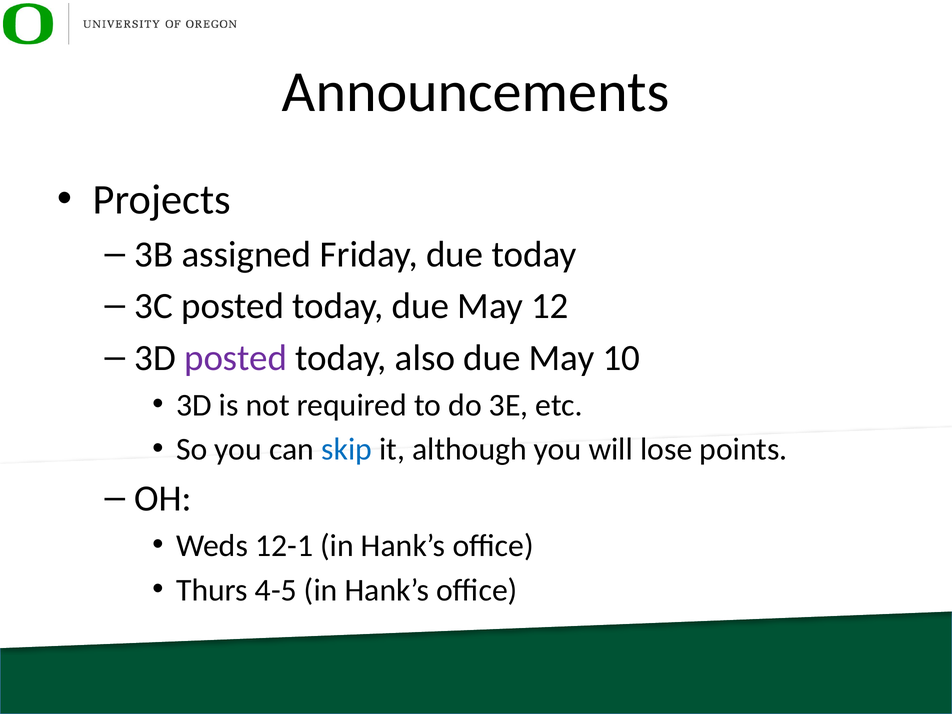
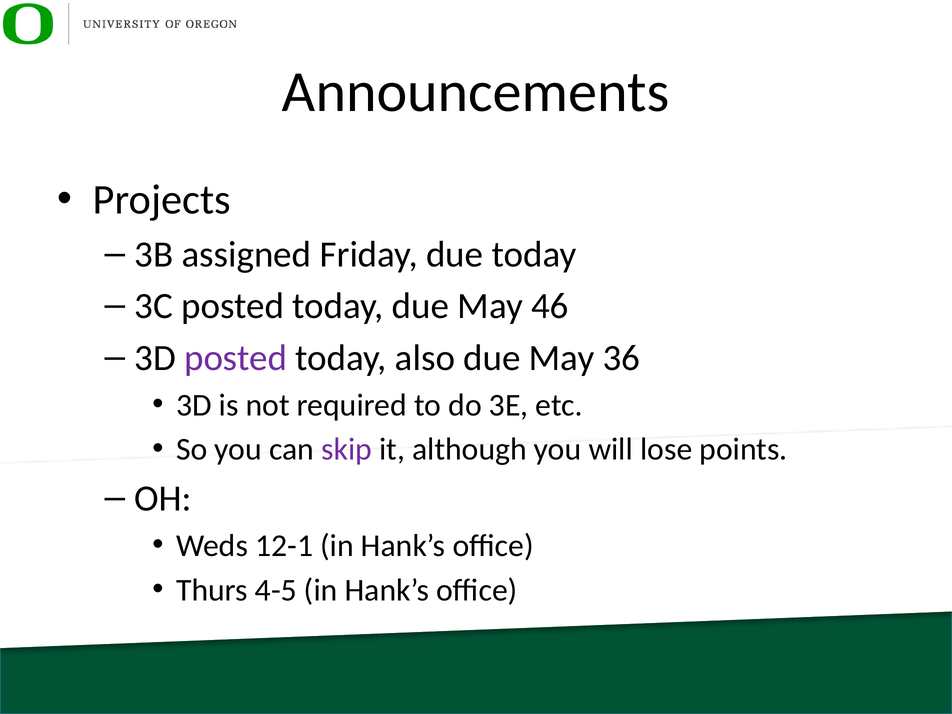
12: 12 -> 46
10: 10 -> 36
skip colour: blue -> purple
